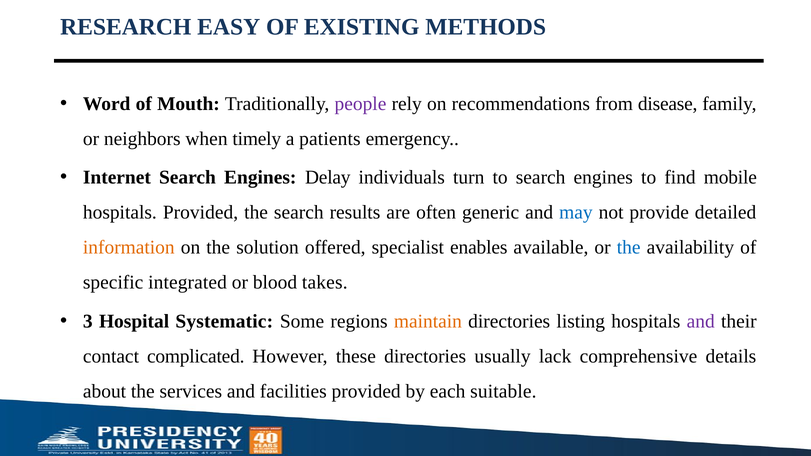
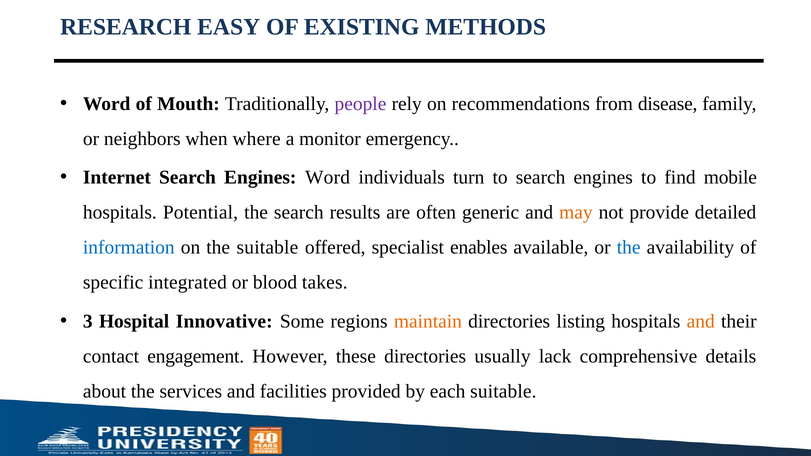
timely: timely -> where
patients: patients -> monitor
Engines Delay: Delay -> Word
hospitals Provided: Provided -> Potential
may colour: blue -> orange
information colour: orange -> blue
the solution: solution -> suitable
Systematic: Systematic -> Innovative
and at (701, 321) colour: purple -> orange
complicated: complicated -> engagement
